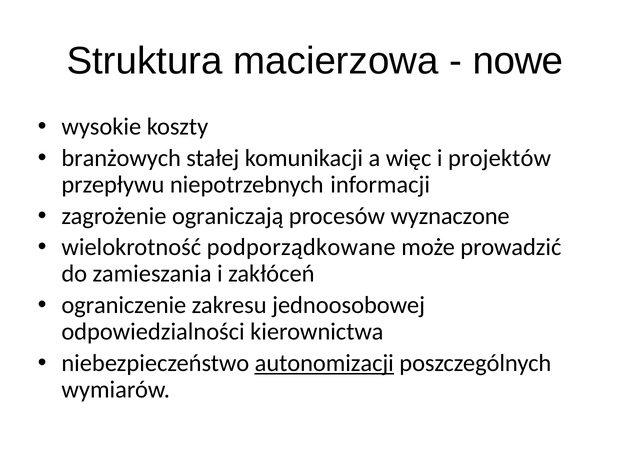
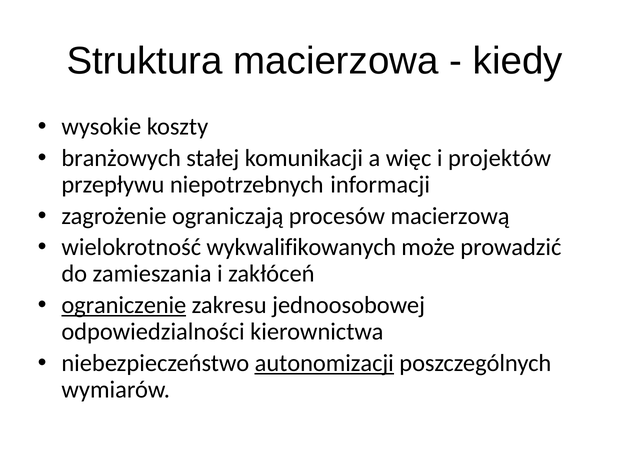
nowe: nowe -> kiedy
wyznaczone: wyznaczone -> macierzową
podporządkowane: podporządkowane -> wykwalifikowanych
ograniczenie underline: none -> present
